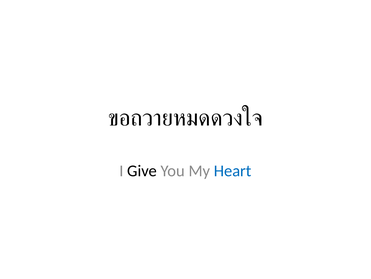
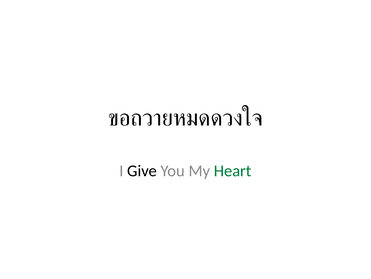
Heart colour: blue -> green
